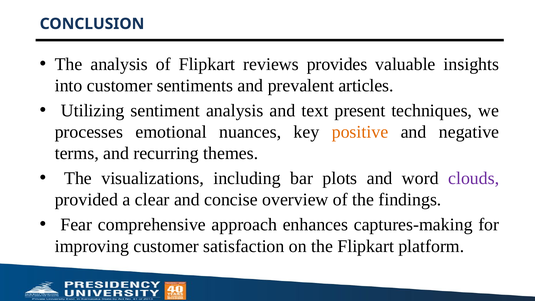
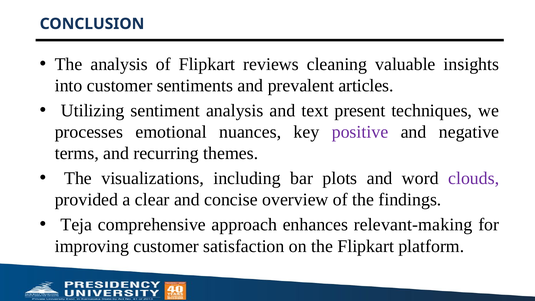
provides: provides -> cleaning
positive colour: orange -> purple
Fear: Fear -> Teja
captures-making: captures-making -> relevant-making
